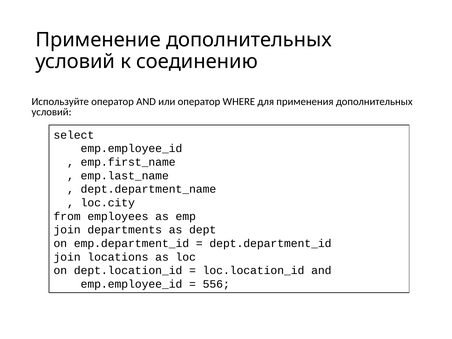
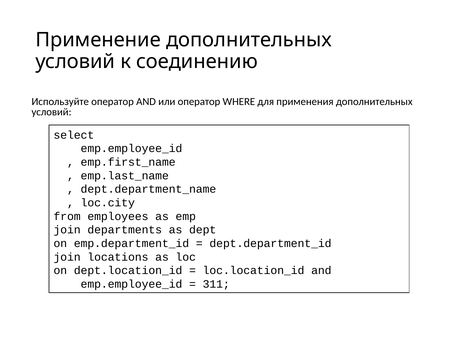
556: 556 -> 311
